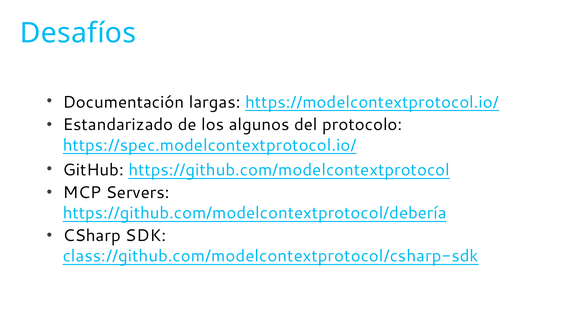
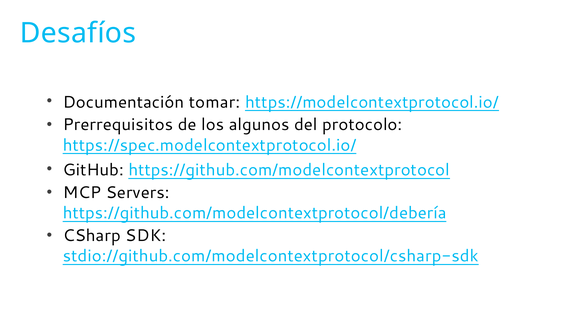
largas: largas -> tomar
Estandarizado: Estandarizado -> Prerrequisitos
class://github.com/modelcontextprotocol/csharp-sdk: class://github.com/modelcontextprotocol/csharp-sdk -> stdio://github.com/modelcontextprotocol/csharp-sdk
